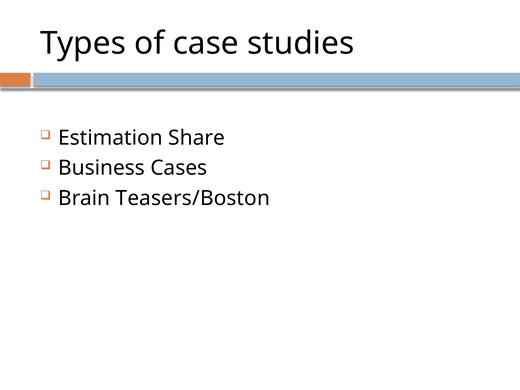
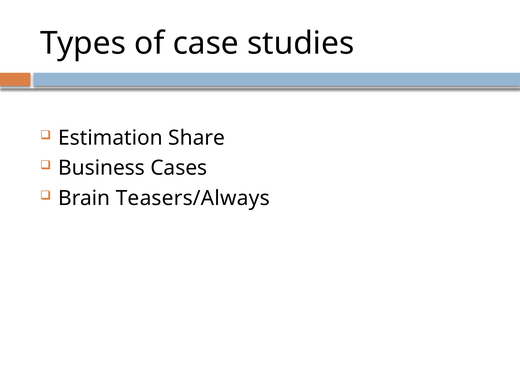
Teasers/Boston: Teasers/Boston -> Teasers/Always
